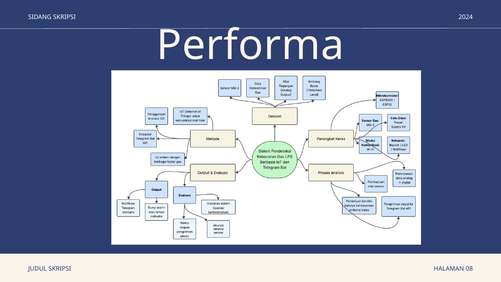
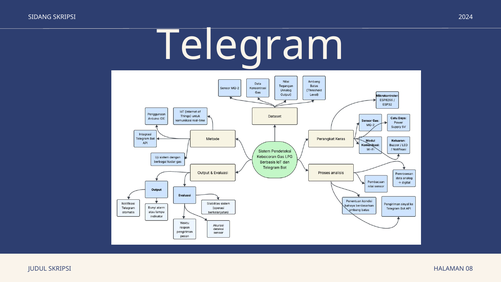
Performa: Performa -> Telegram
